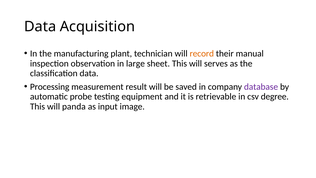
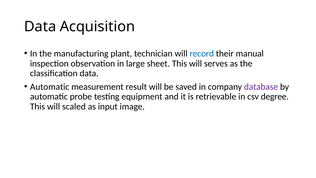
record colour: orange -> blue
Processing at (50, 87): Processing -> Automatic
panda: panda -> scaled
